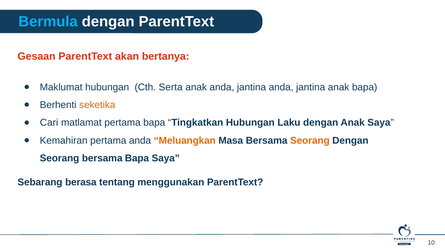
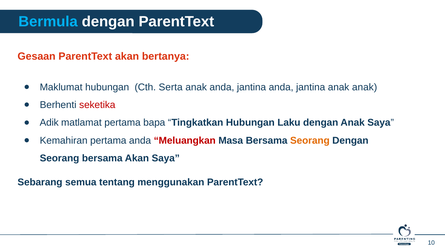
anak bapa: bapa -> anak
seketika colour: orange -> red
Cari: Cari -> Adik
Meluangkan colour: orange -> red
bersama Bapa: Bapa -> Akan
berasa: berasa -> semua
